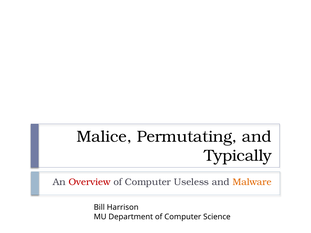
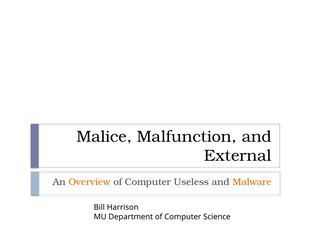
Permutating: Permutating -> Malfunction
Typically: Typically -> External
Overview colour: red -> orange
